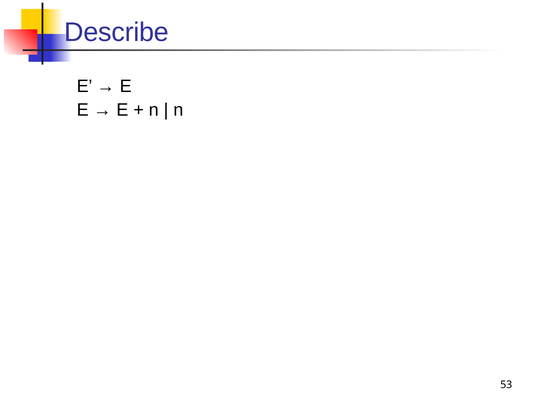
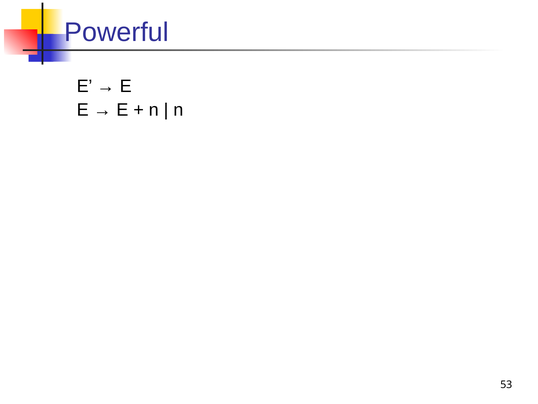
Describe: Describe -> Powerful
